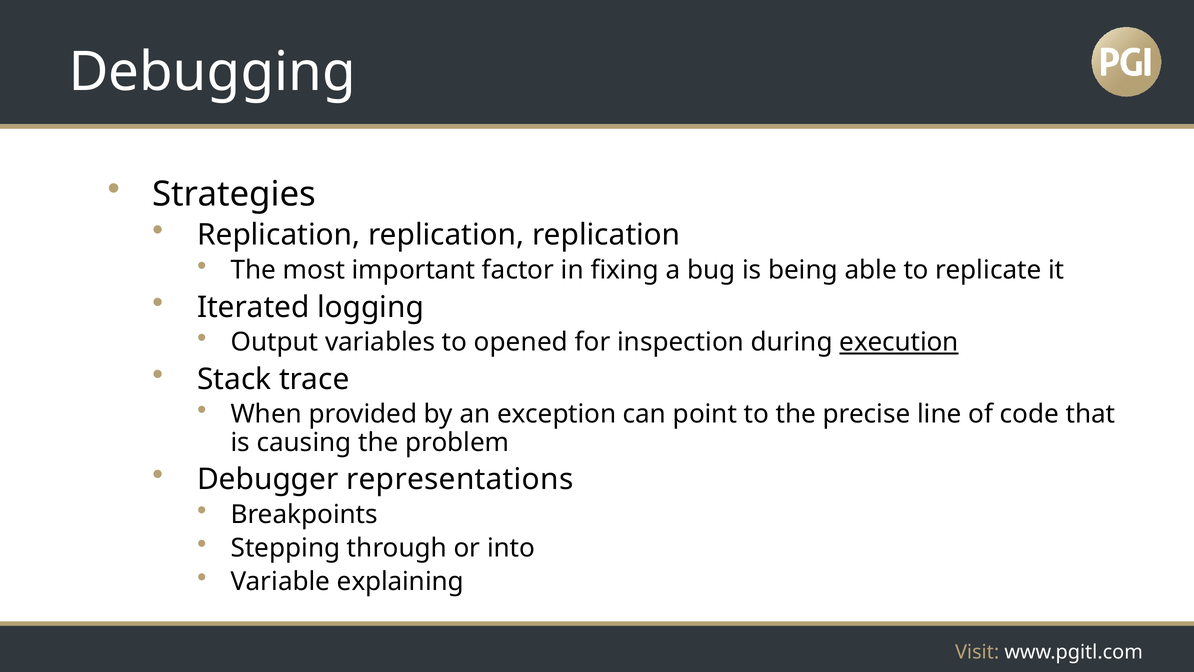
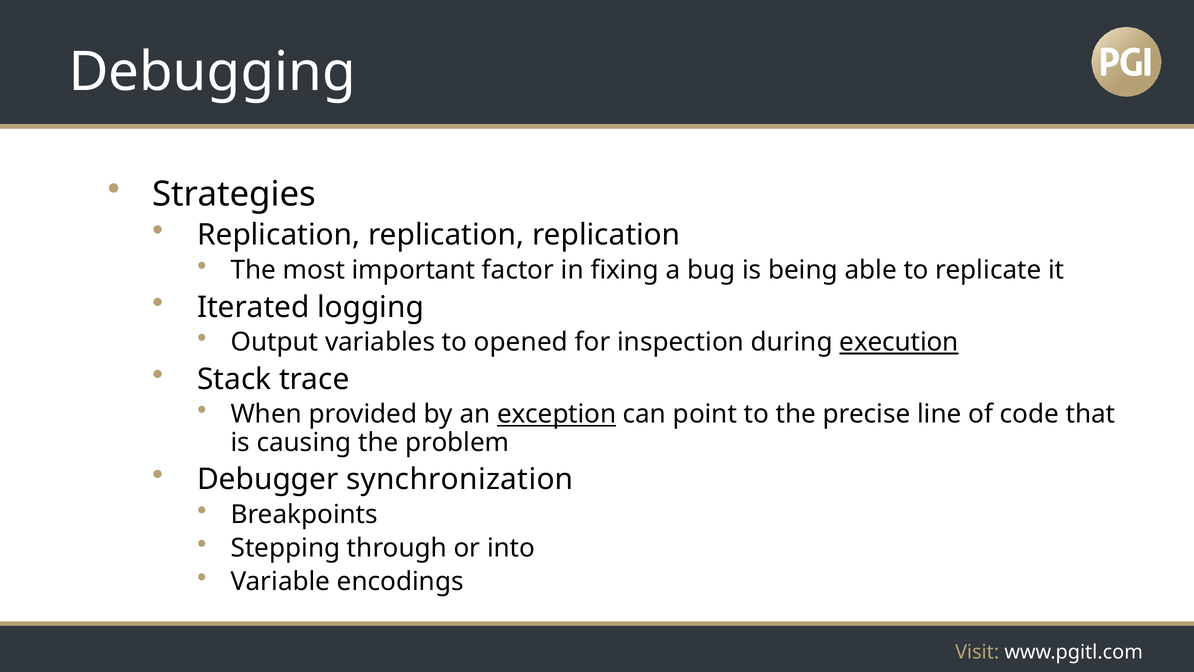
exception underline: none -> present
representations: representations -> synchronization
explaining: explaining -> encodings
